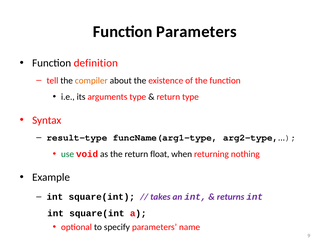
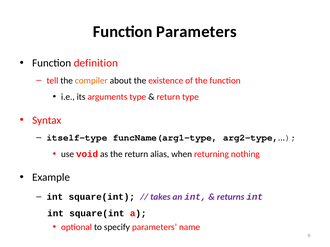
result-type: result-type -> itself-type
use colour: green -> black
float: float -> alias
